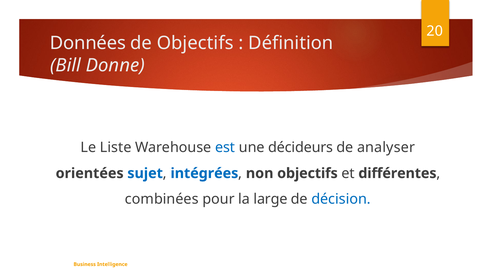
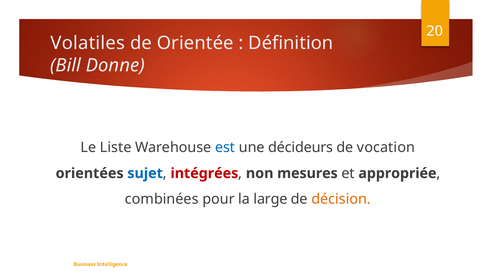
Données: Données -> Volatiles
de Objectifs: Objectifs -> Orientée
analyser: analyser -> vocation
intégrées colour: blue -> red
non objectifs: objectifs -> mesures
différentes: différentes -> appropriée
décision colour: blue -> orange
